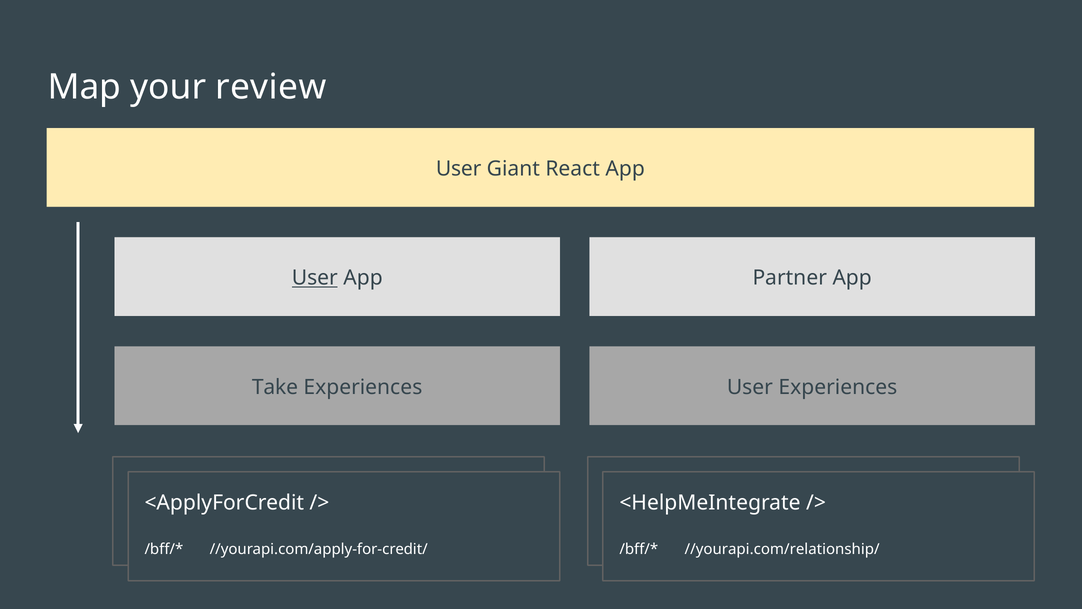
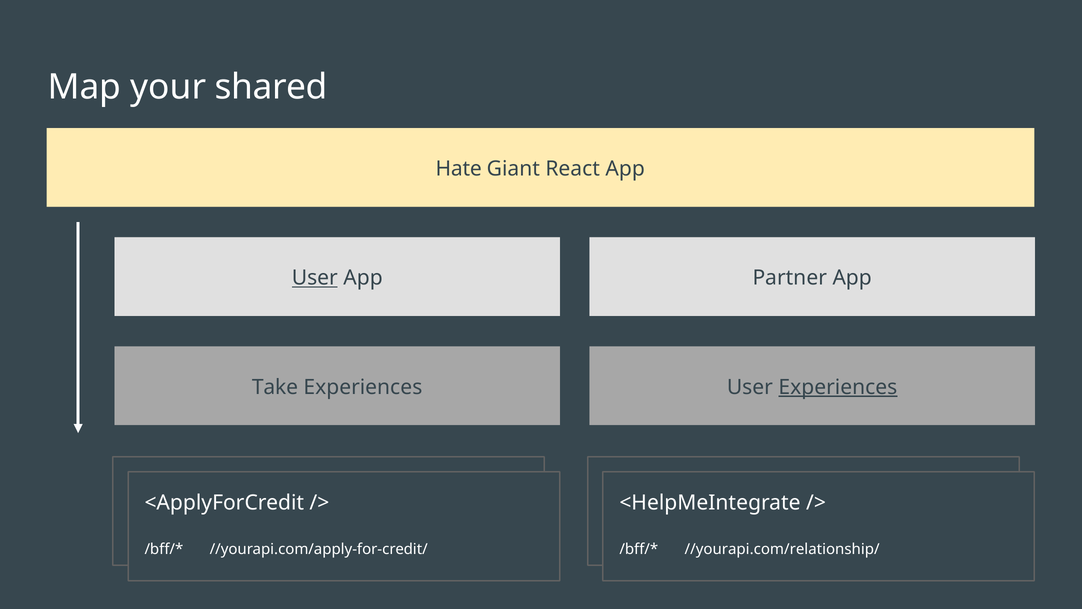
review: review -> shared
User at (459, 169): User -> Hate
Experiences at (838, 387) underline: none -> present
